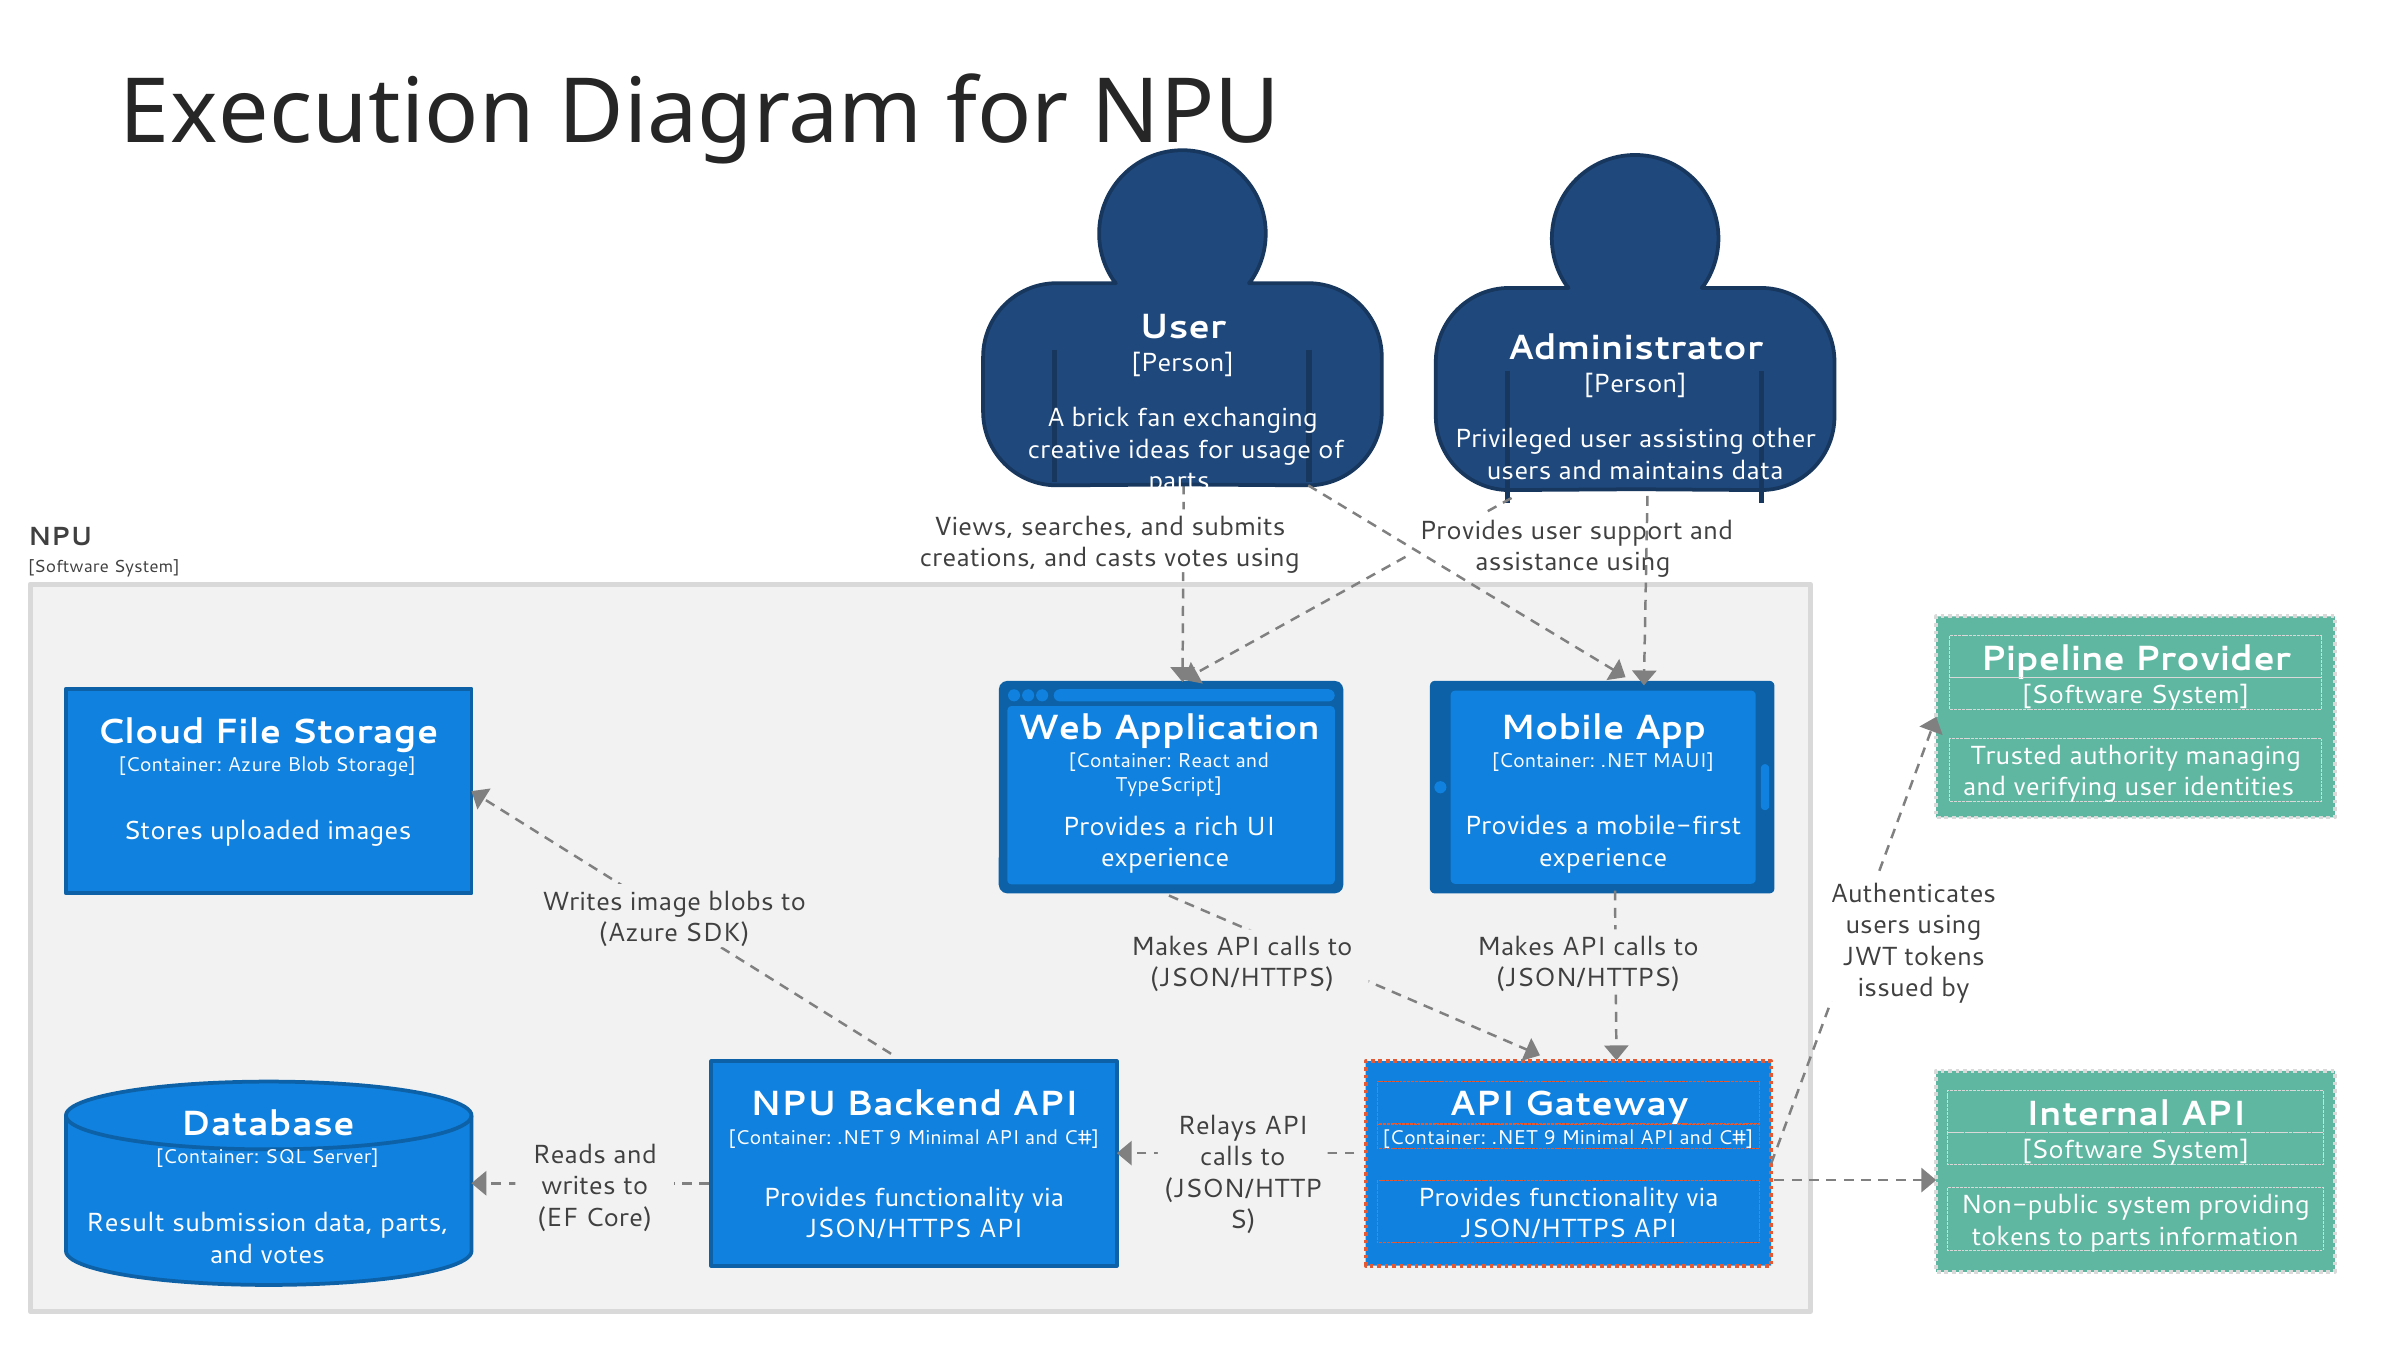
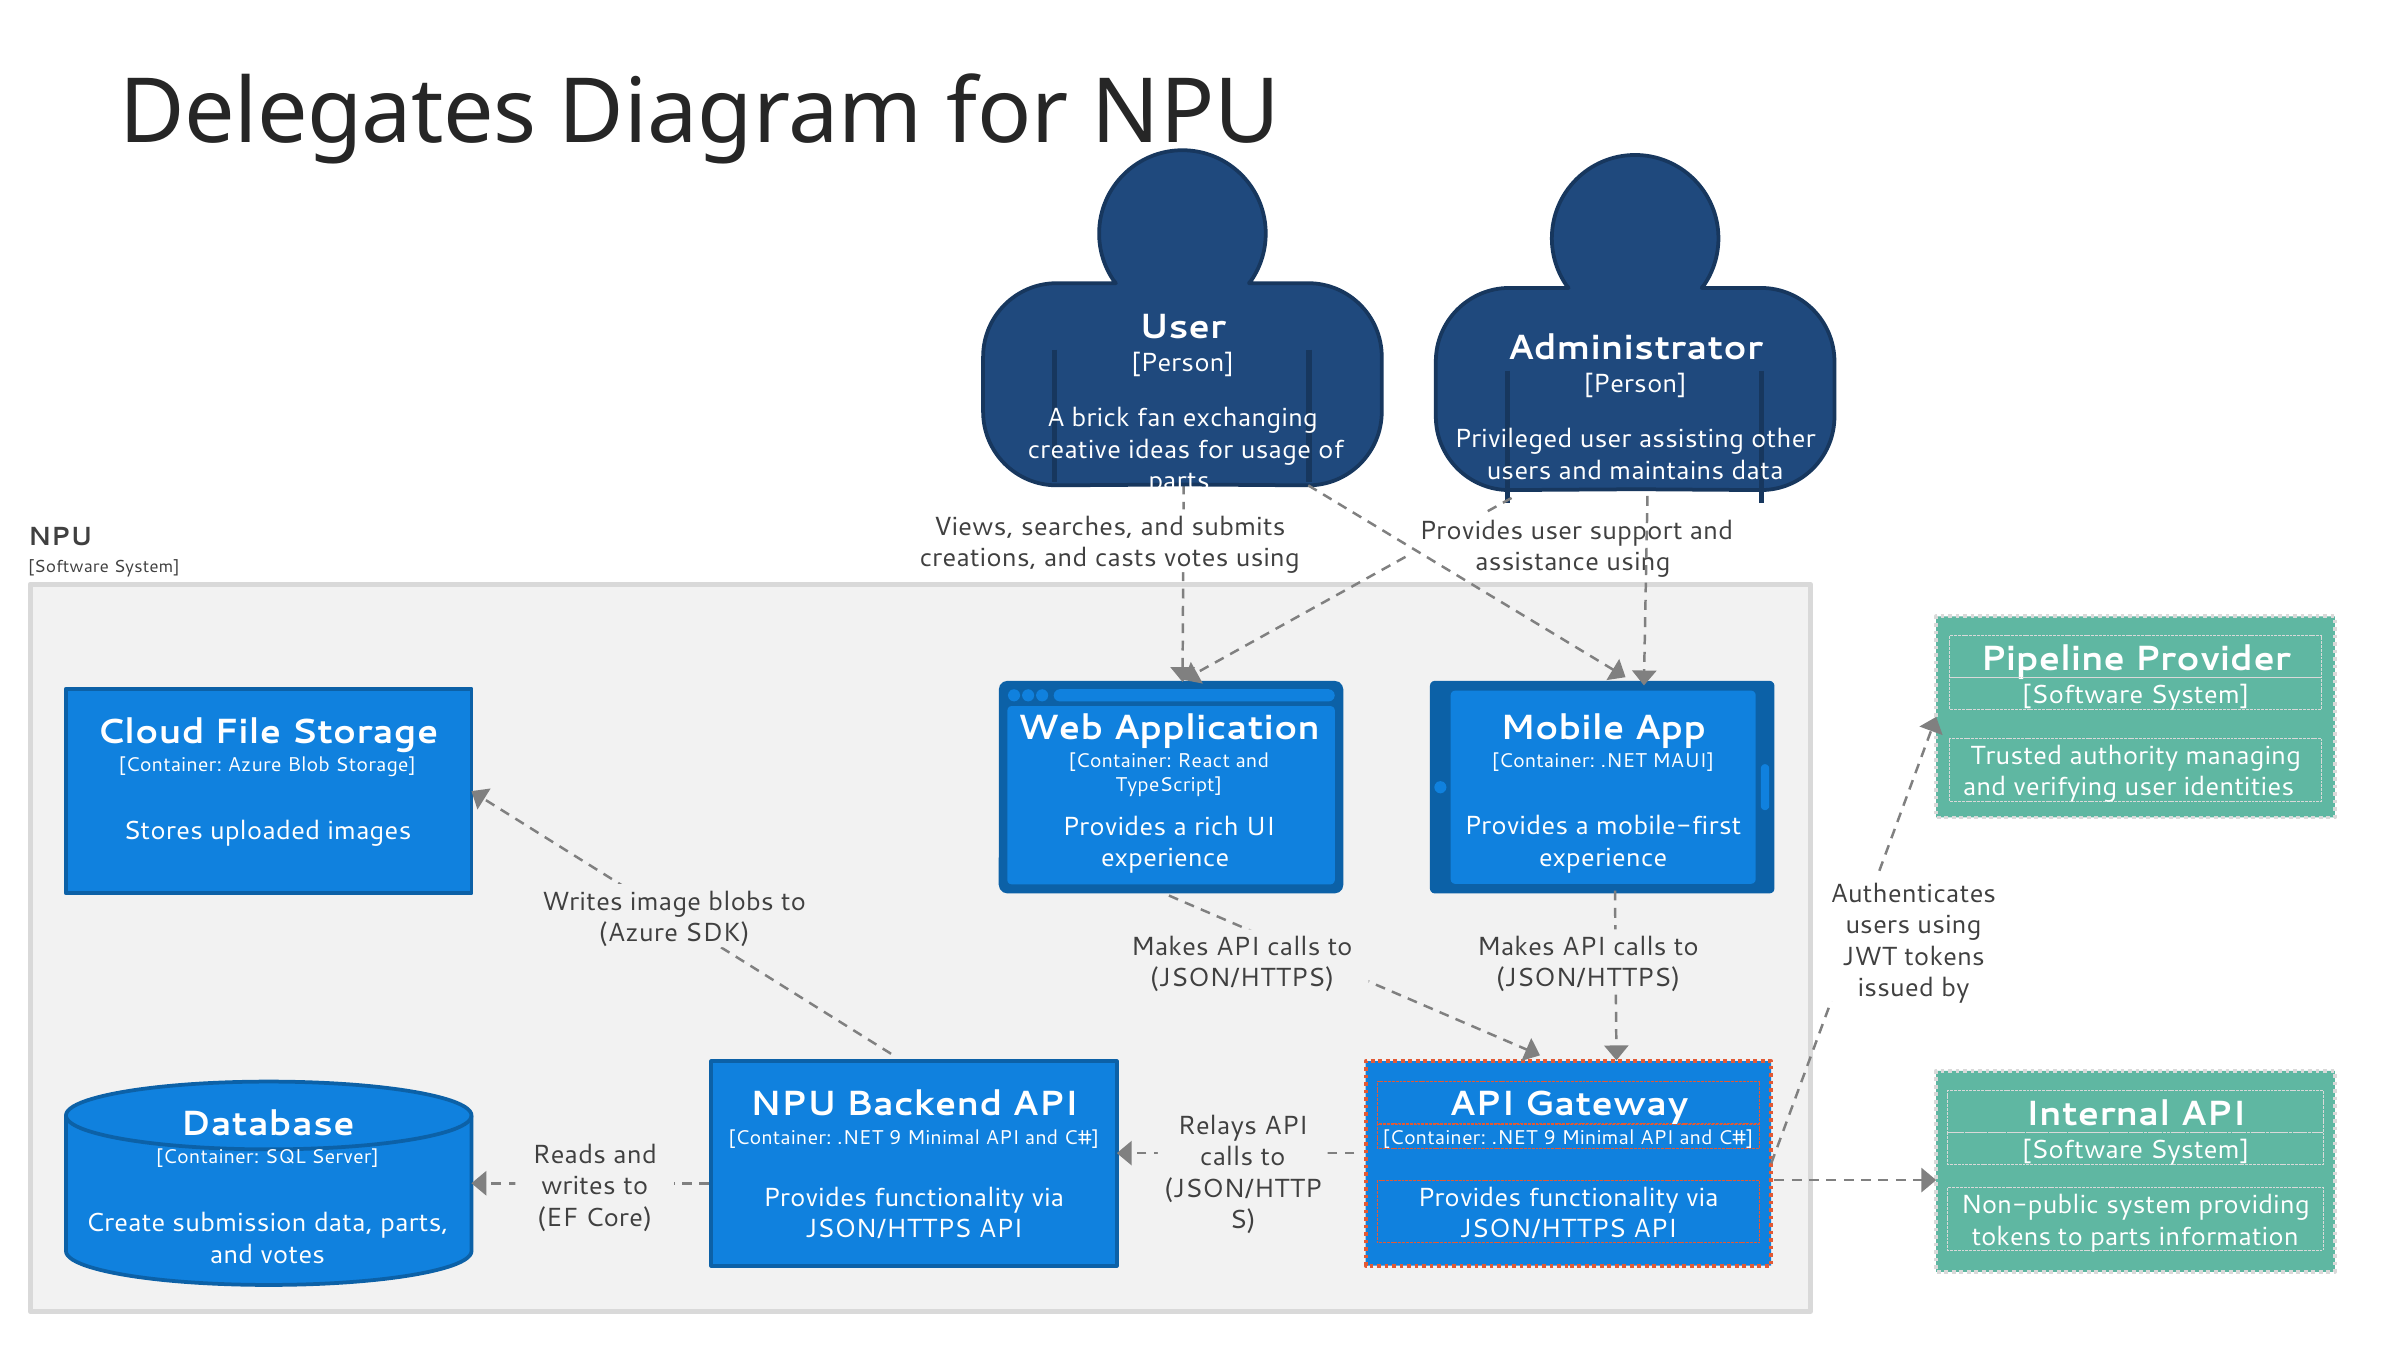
Execution: Execution -> Delegates
Result: Result -> Create
